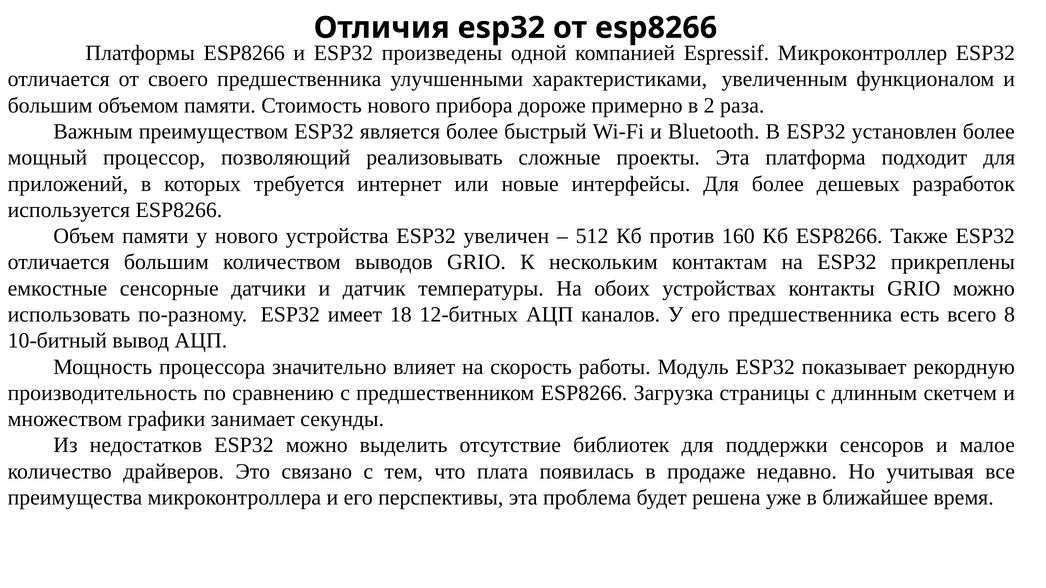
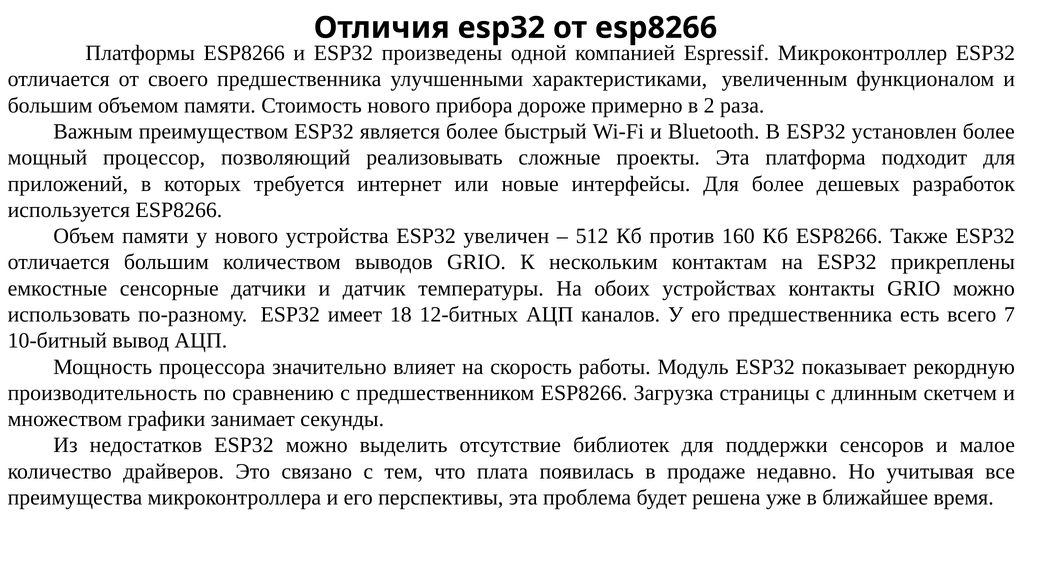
8: 8 -> 7
